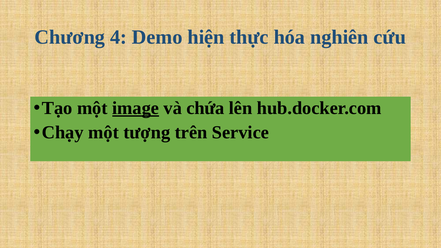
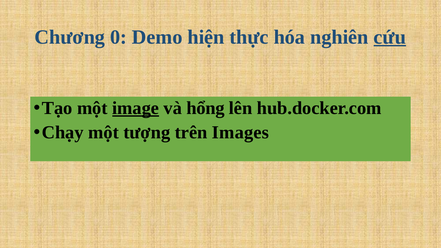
4: 4 -> 0
cứu underline: none -> present
chứa: chứa -> hổng
Service: Service -> Images
